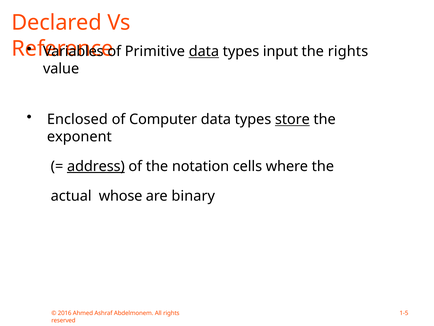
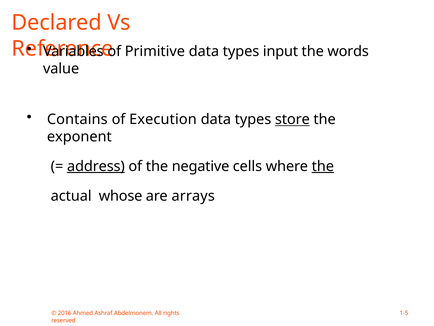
data at (204, 51) underline: present -> none
the rights: rights -> words
Enclosed: Enclosed -> Contains
Computer: Computer -> Execution
notation: notation -> negative
the at (323, 166) underline: none -> present
binary: binary -> arrays
